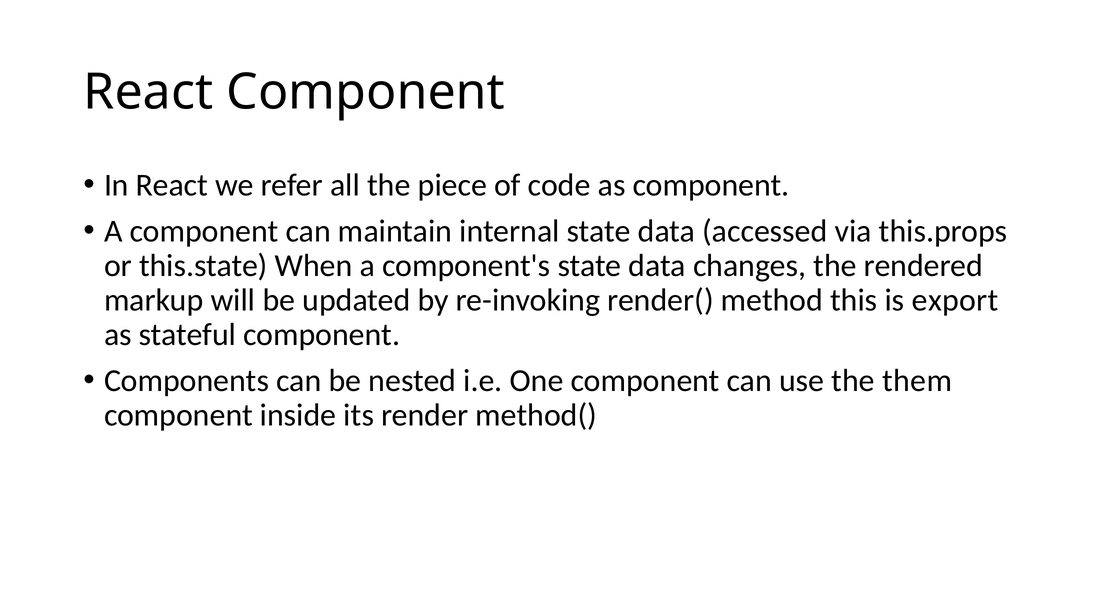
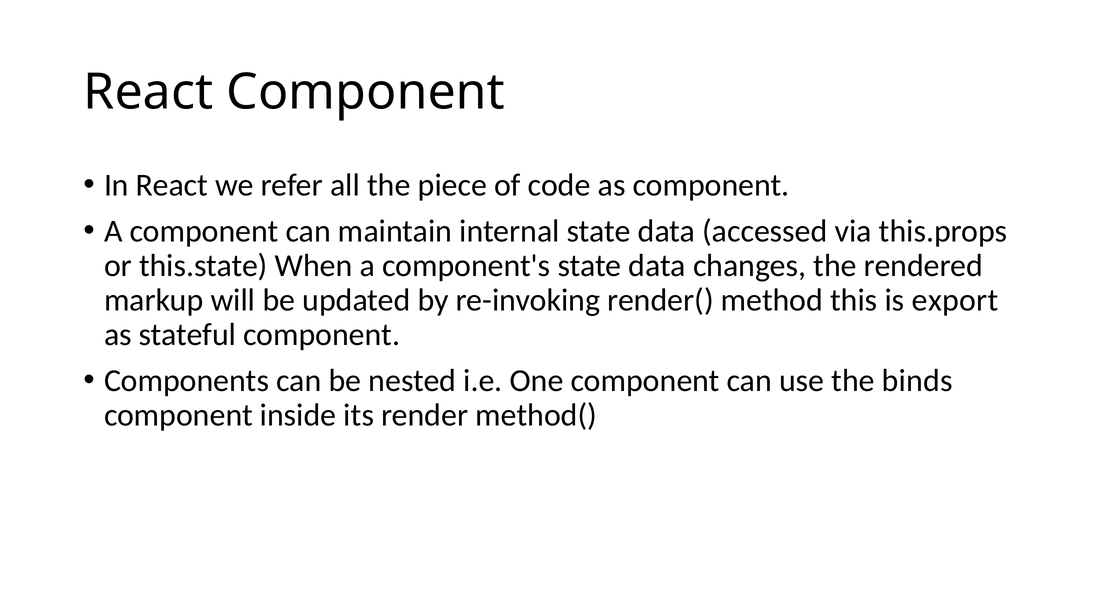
them: them -> binds
